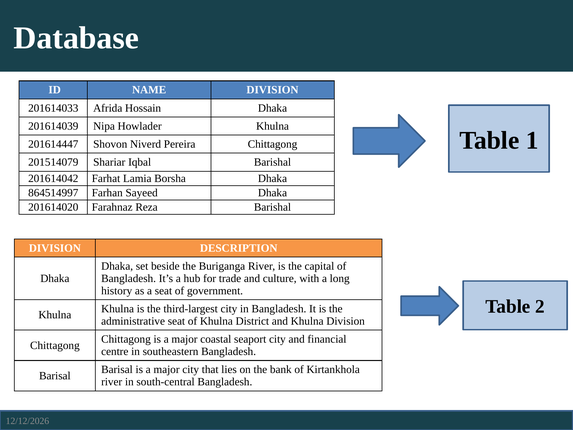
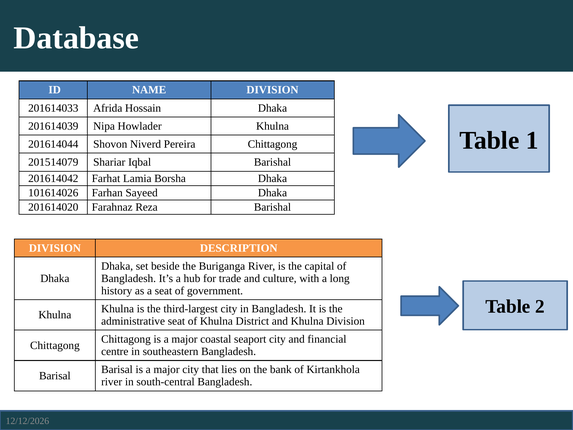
201614447: 201614447 -> 201614044
864514997: 864514997 -> 101614026
